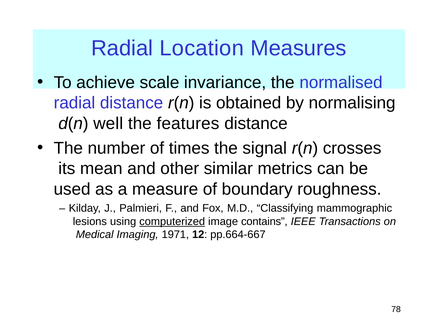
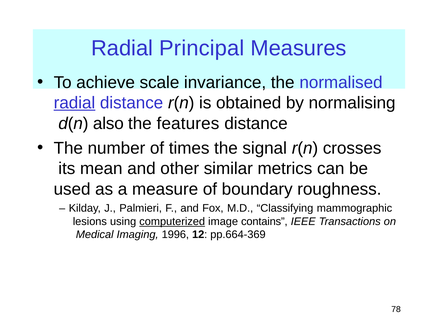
Location: Location -> Principal
radial at (74, 103) underline: none -> present
well: well -> also
1971: 1971 -> 1996
pp.664-667: pp.664-667 -> pp.664-369
